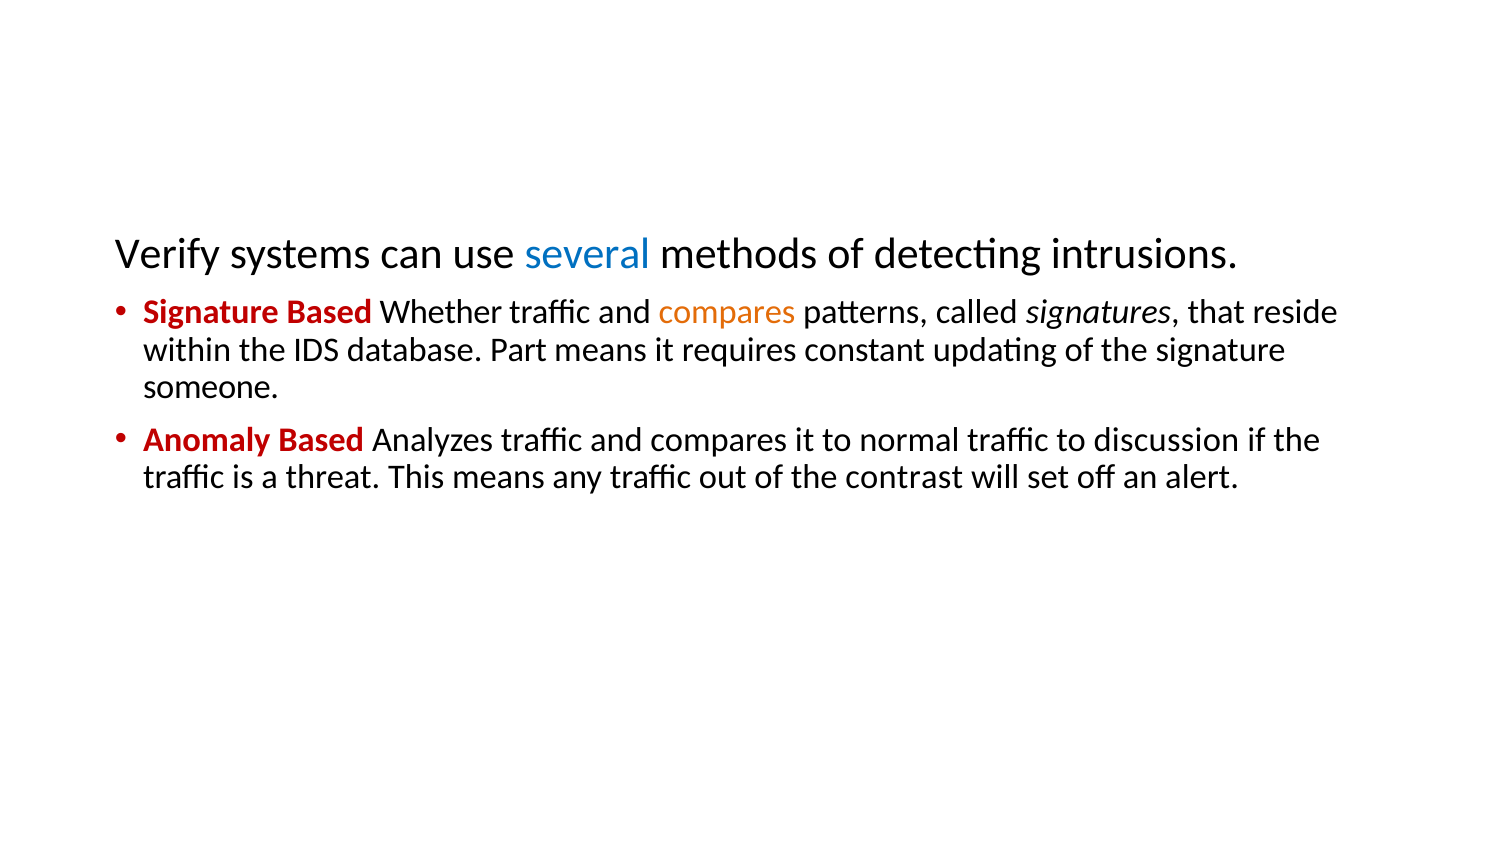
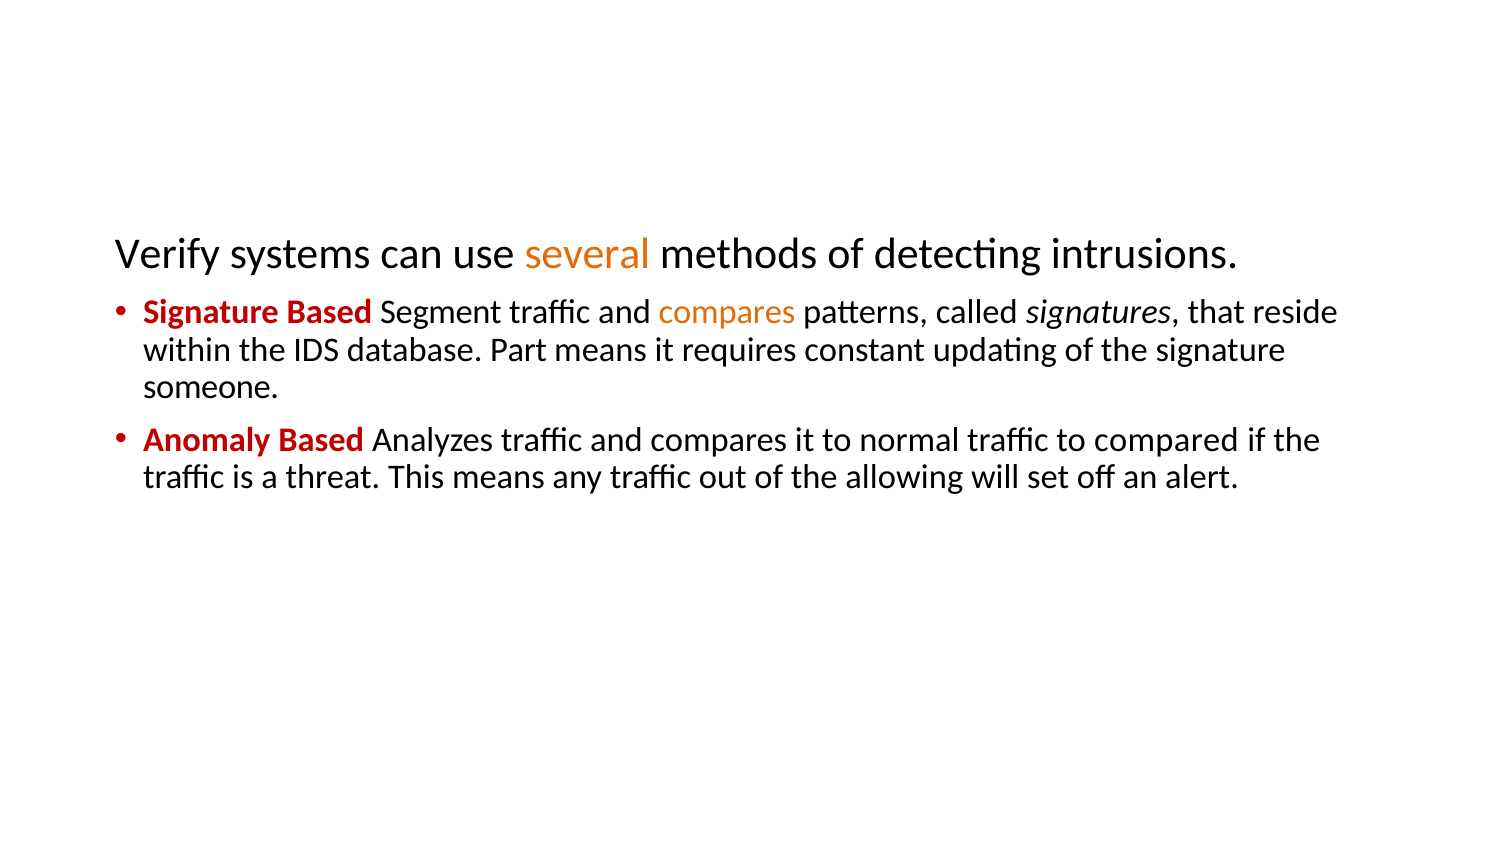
several colour: blue -> orange
Whether: Whether -> Segment
discussion: discussion -> compared
contrast: contrast -> allowing
